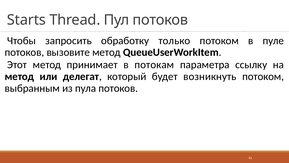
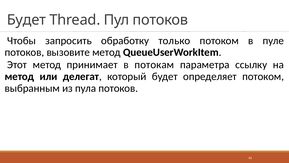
Starts at (26, 20): Starts -> Будет
возникнуть: возникнуть -> определяет
